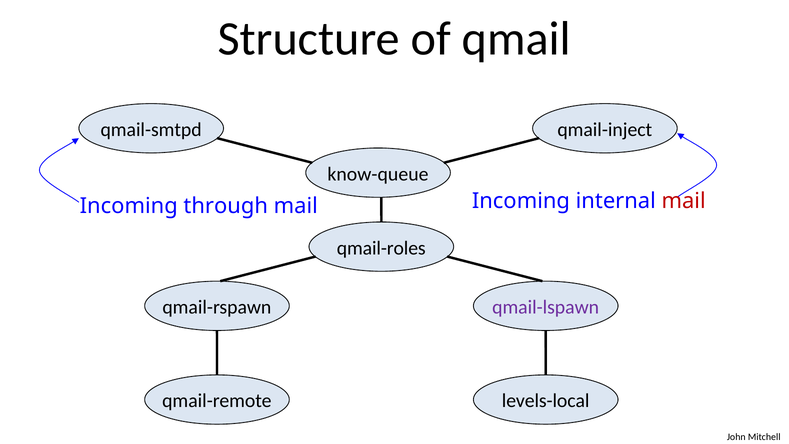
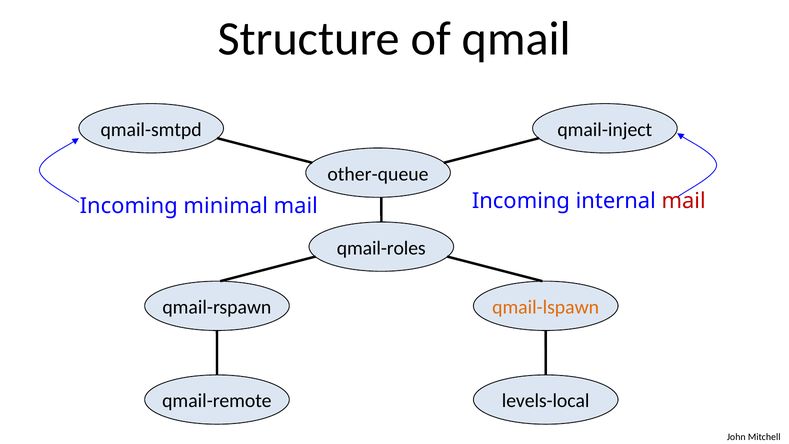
know-queue: know-queue -> other-queue
through: through -> minimal
qmail-lspawn colour: purple -> orange
